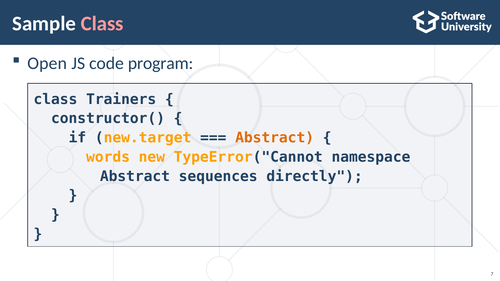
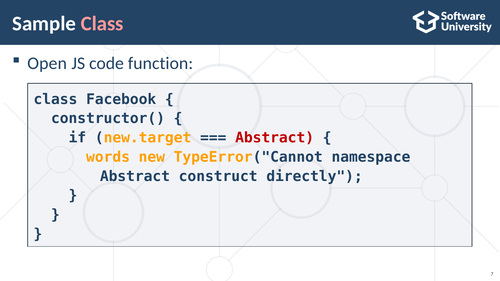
program: program -> function
Trainers: Trainers -> Facebook
Abstract at (275, 138) colour: orange -> red
sequences: sequences -> construct
